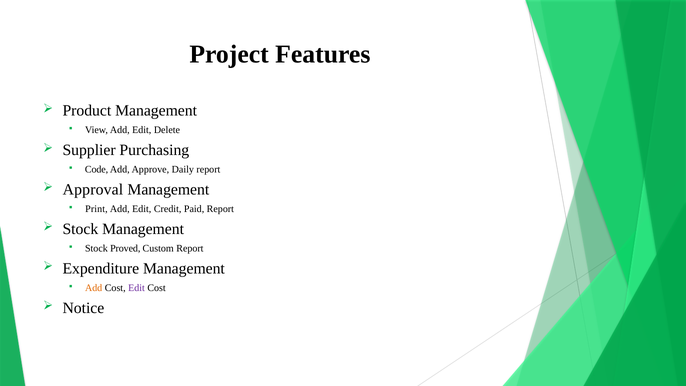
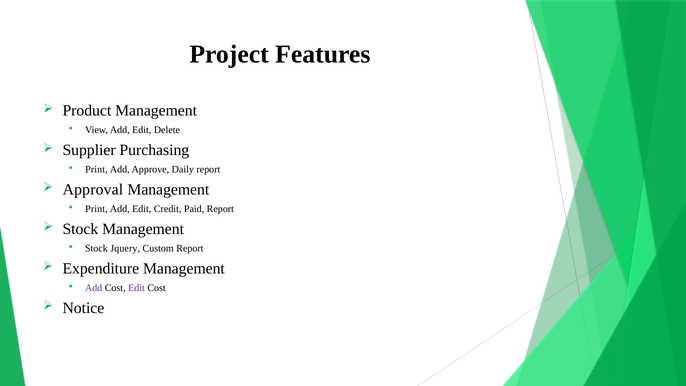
Code at (97, 169): Code -> Print
Proved: Proved -> Jquery
Add at (94, 288) colour: orange -> purple
